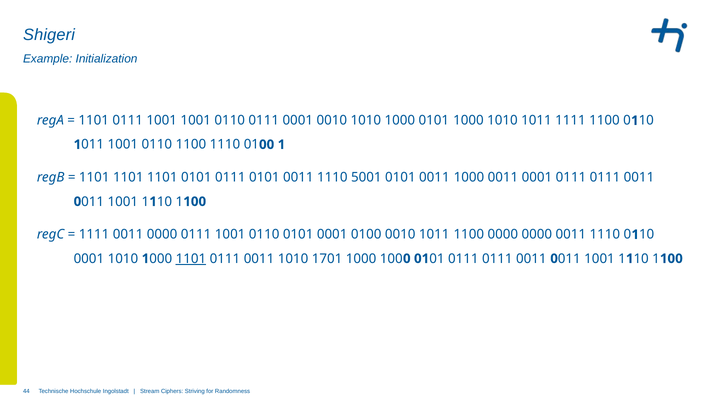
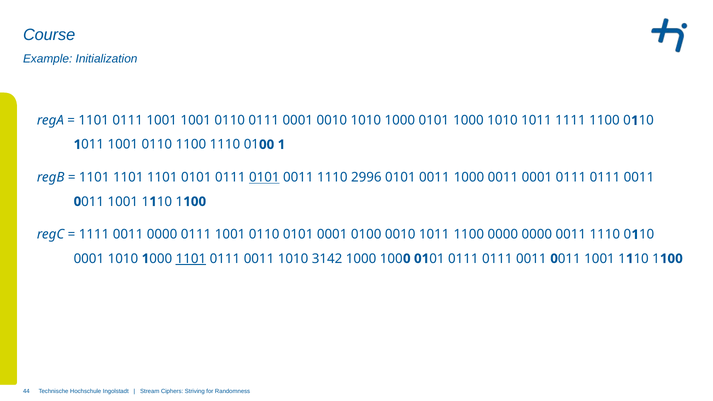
Shigeri: Shigeri -> Course
0101 at (264, 178) underline: none -> present
5001: 5001 -> 2996
1701: 1701 -> 3142
